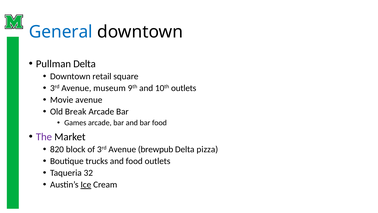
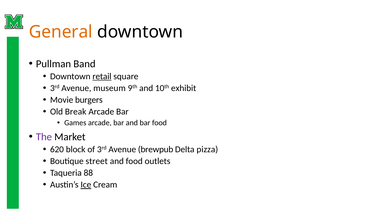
General colour: blue -> orange
Pullman Delta: Delta -> Band
retail underline: none -> present
10th outlets: outlets -> exhibit
Movie avenue: avenue -> burgers
820: 820 -> 620
trucks: trucks -> street
32: 32 -> 88
